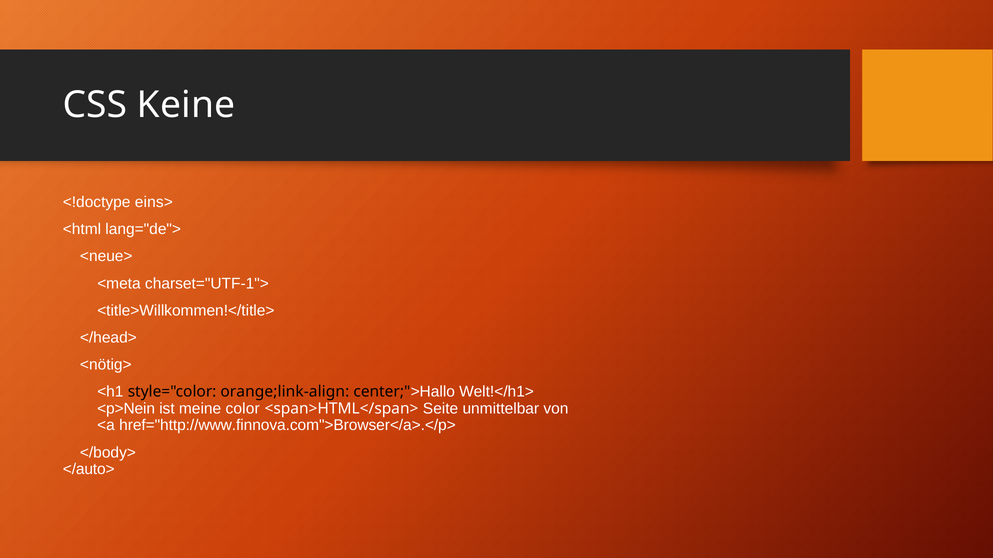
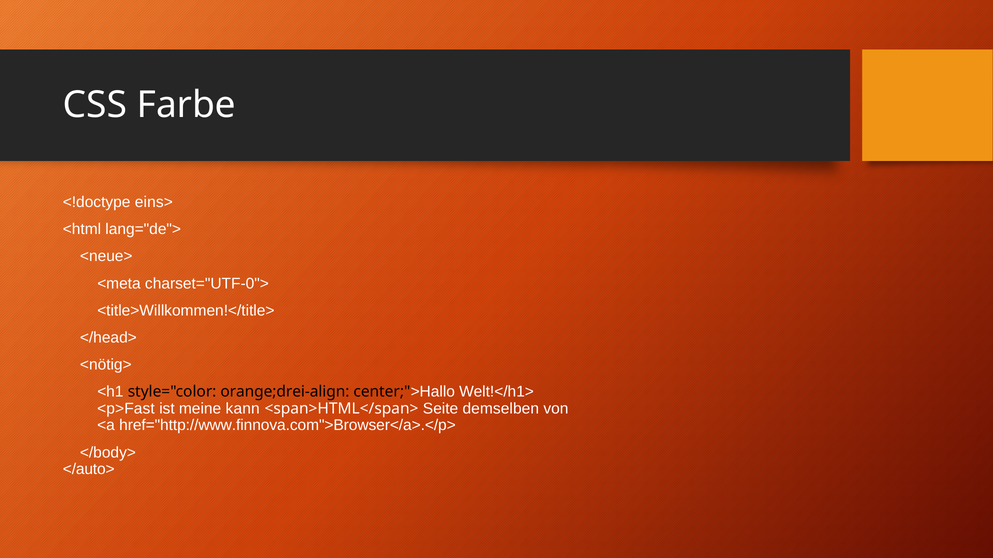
Keine: Keine -> Farbe
charset="UTF-1">: charset="UTF-1"> -> charset="UTF-0">
orange;link-align: orange;link-align -> orange;drei-align
<p>Nein: <p>Nein -> <p>Fast
color: color -> kann
unmittelbar: unmittelbar -> demselben
